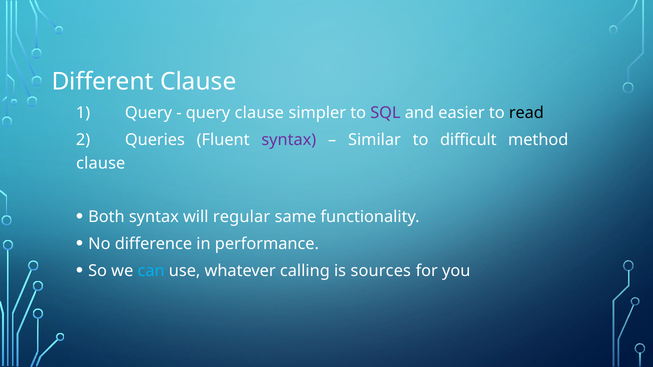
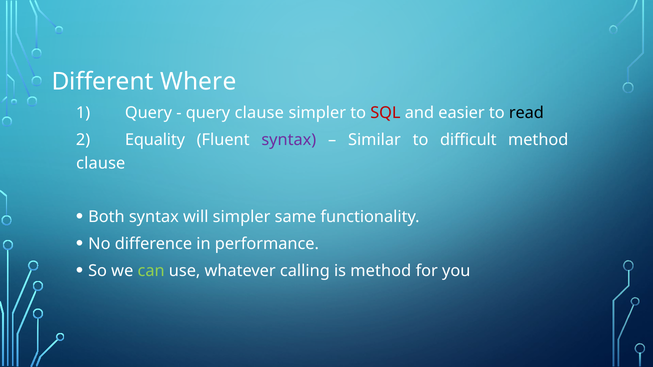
Different Clause: Clause -> Where
SQL colour: purple -> red
Queries: Queries -> Equality
will regular: regular -> simpler
can colour: light blue -> light green
is sources: sources -> method
